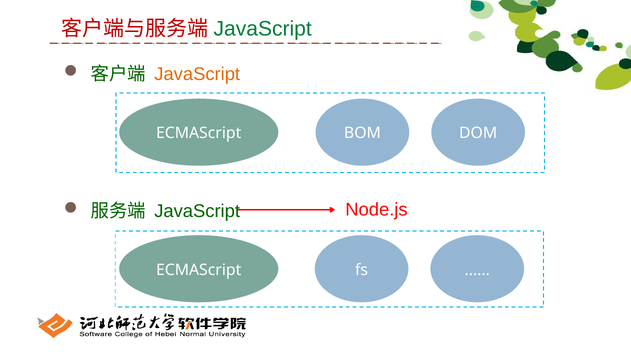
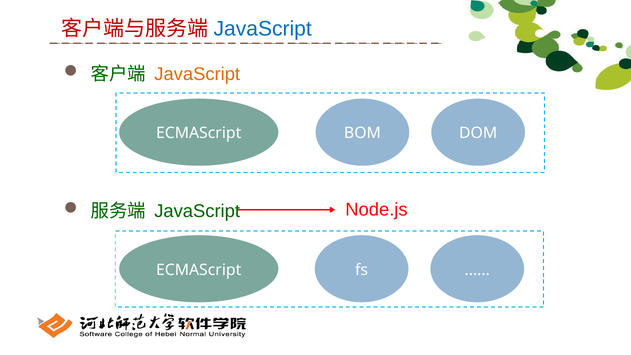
JavaScript at (263, 29) colour: green -> blue
